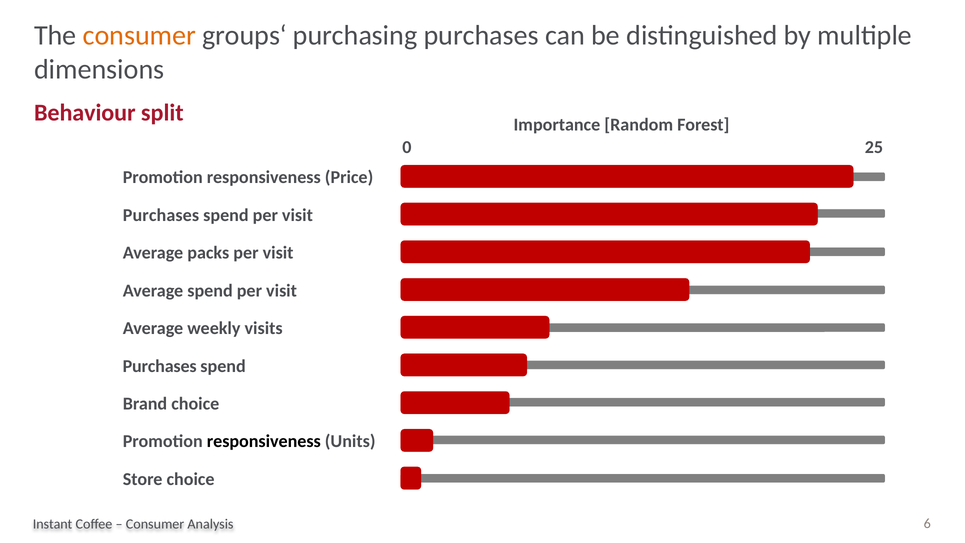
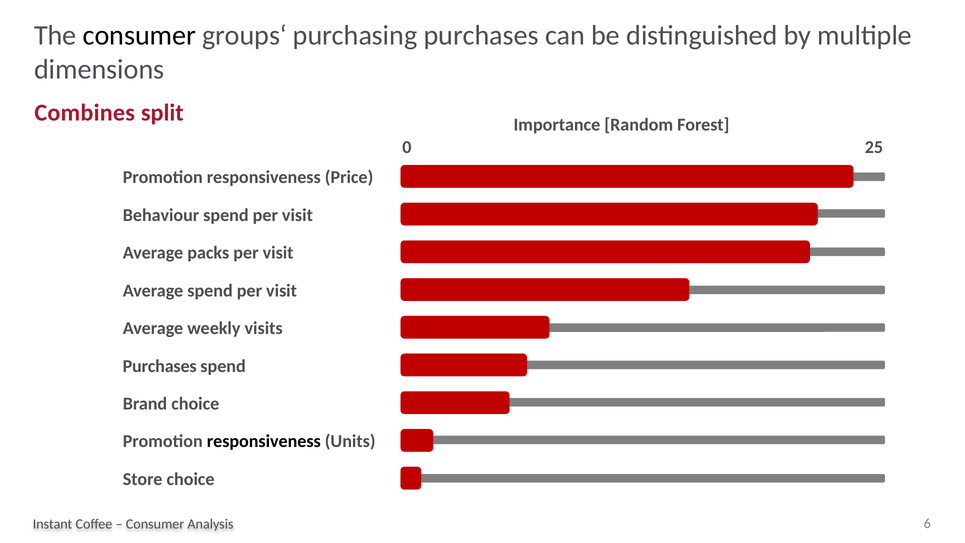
consumer at (139, 36) colour: orange -> black
Behaviour: Behaviour -> Combines
Purchases at (161, 215): Purchases -> Behaviour
